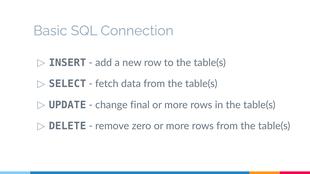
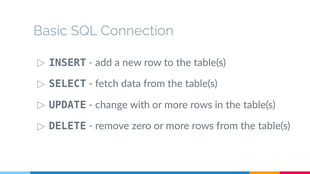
final: final -> with
